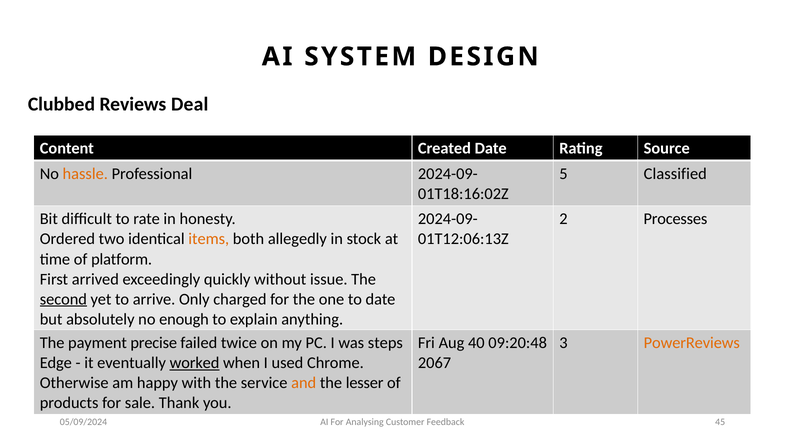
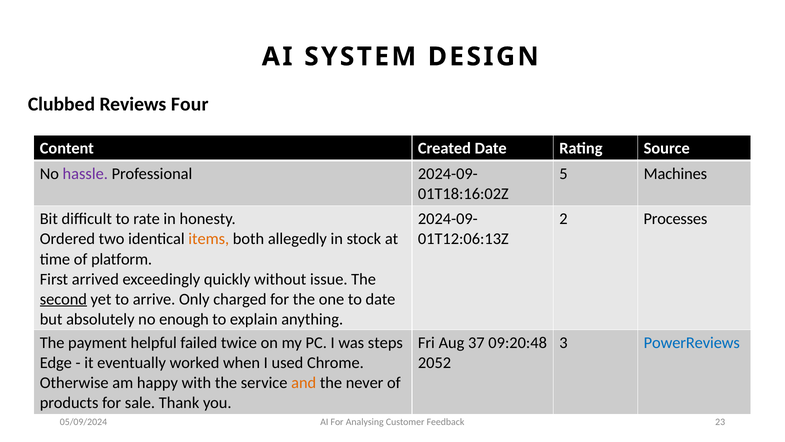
Deal: Deal -> Four
hassle colour: orange -> purple
Classified: Classified -> Machines
precise: precise -> helpful
40: 40 -> 37
PowerReviews colour: orange -> blue
worked underline: present -> none
2067: 2067 -> 2052
lesser: lesser -> never
45: 45 -> 23
